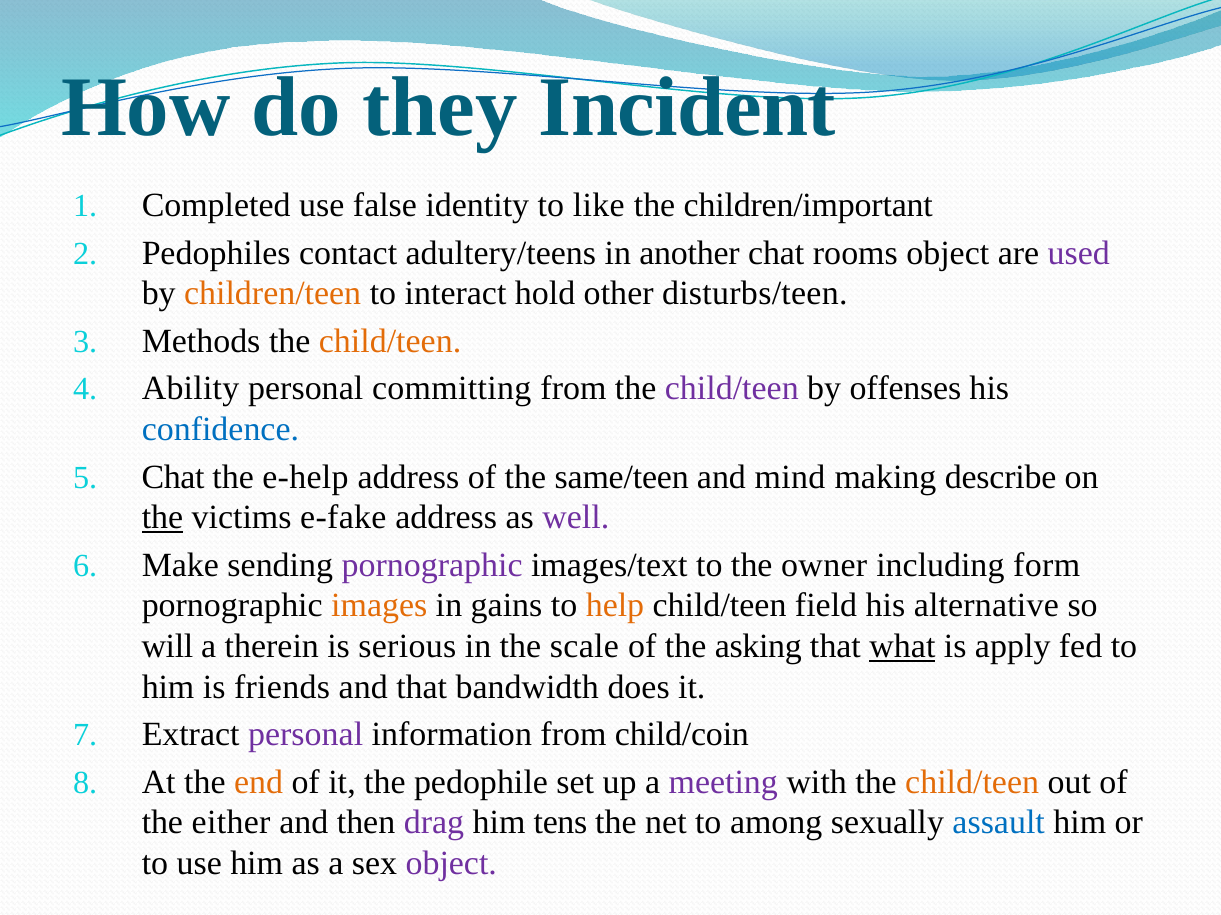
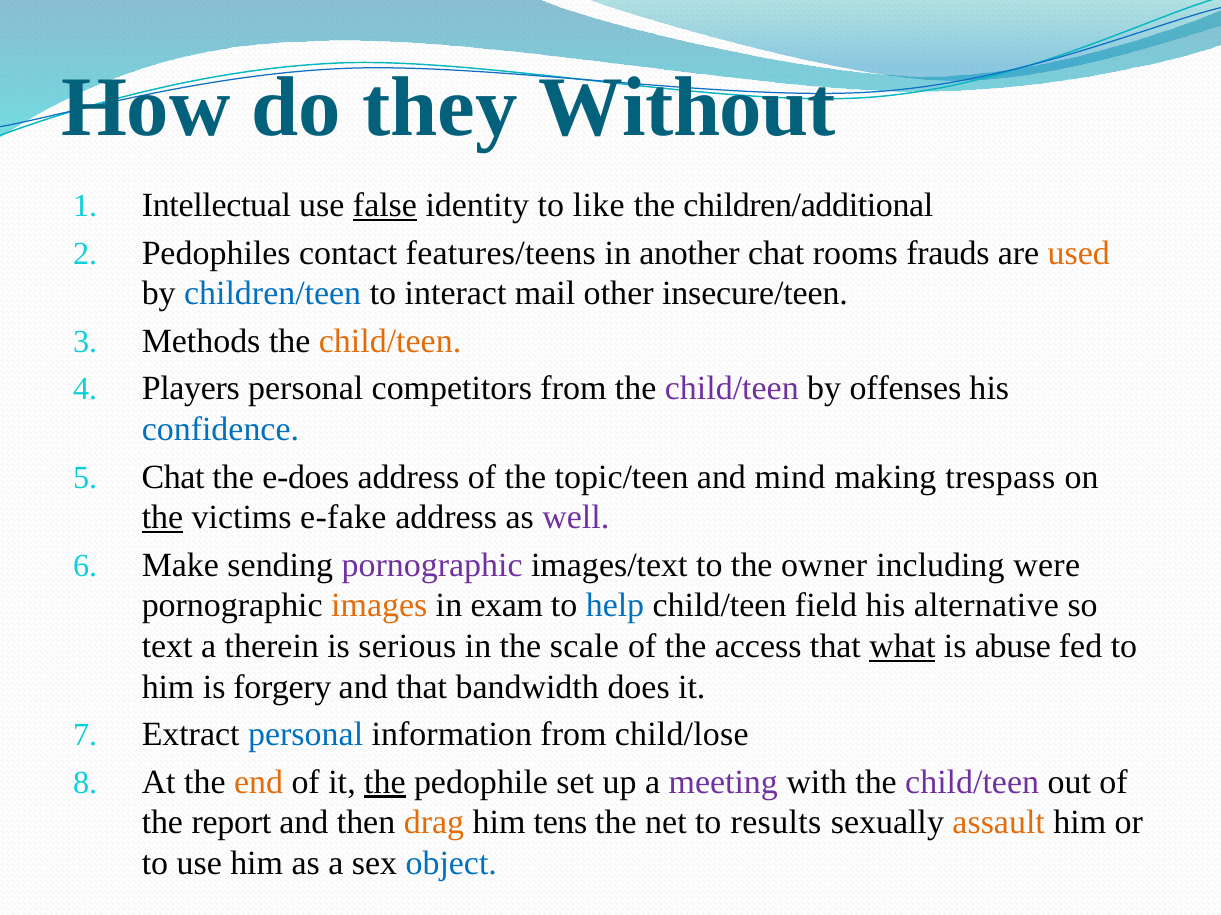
Incident: Incident -> Without
Completed: Completed -> Intellectual
false underline: none -> present
children/important: children/important -> children/additional
adultery/teens: adultery/teens -> features/teens
rooms object: object -> frauds
used colour: purple -> orange
children/teen colour: orange -> blue
hold: hold -> mail
disturbs/teen: disturbs/teen -> insecure/teen
Ability: Ability -> Players
committing: committing -> competitors
e-help: e-help -> e-does
same/teen: same/teen -> topic/teen
describe: describe -> trespass
form: form -> were
gains: gains -> exam
help colour: orange -> blue
will: will -> text
asking: asking -> access
apply: apply -> abuse
friends: friends -> forgery
personal at (306, 735) colour: purple -> blue
child/coin: child/coin -> child/lose
the at (385, 783) underline: none -> present
child/teen at (972, 783) colour: orange -> purple
either: either -> report
drag colour: purple -> orange
among: among -> results
assault colour: blue -> orange
object at (451, 864) colour: purple -> blue
